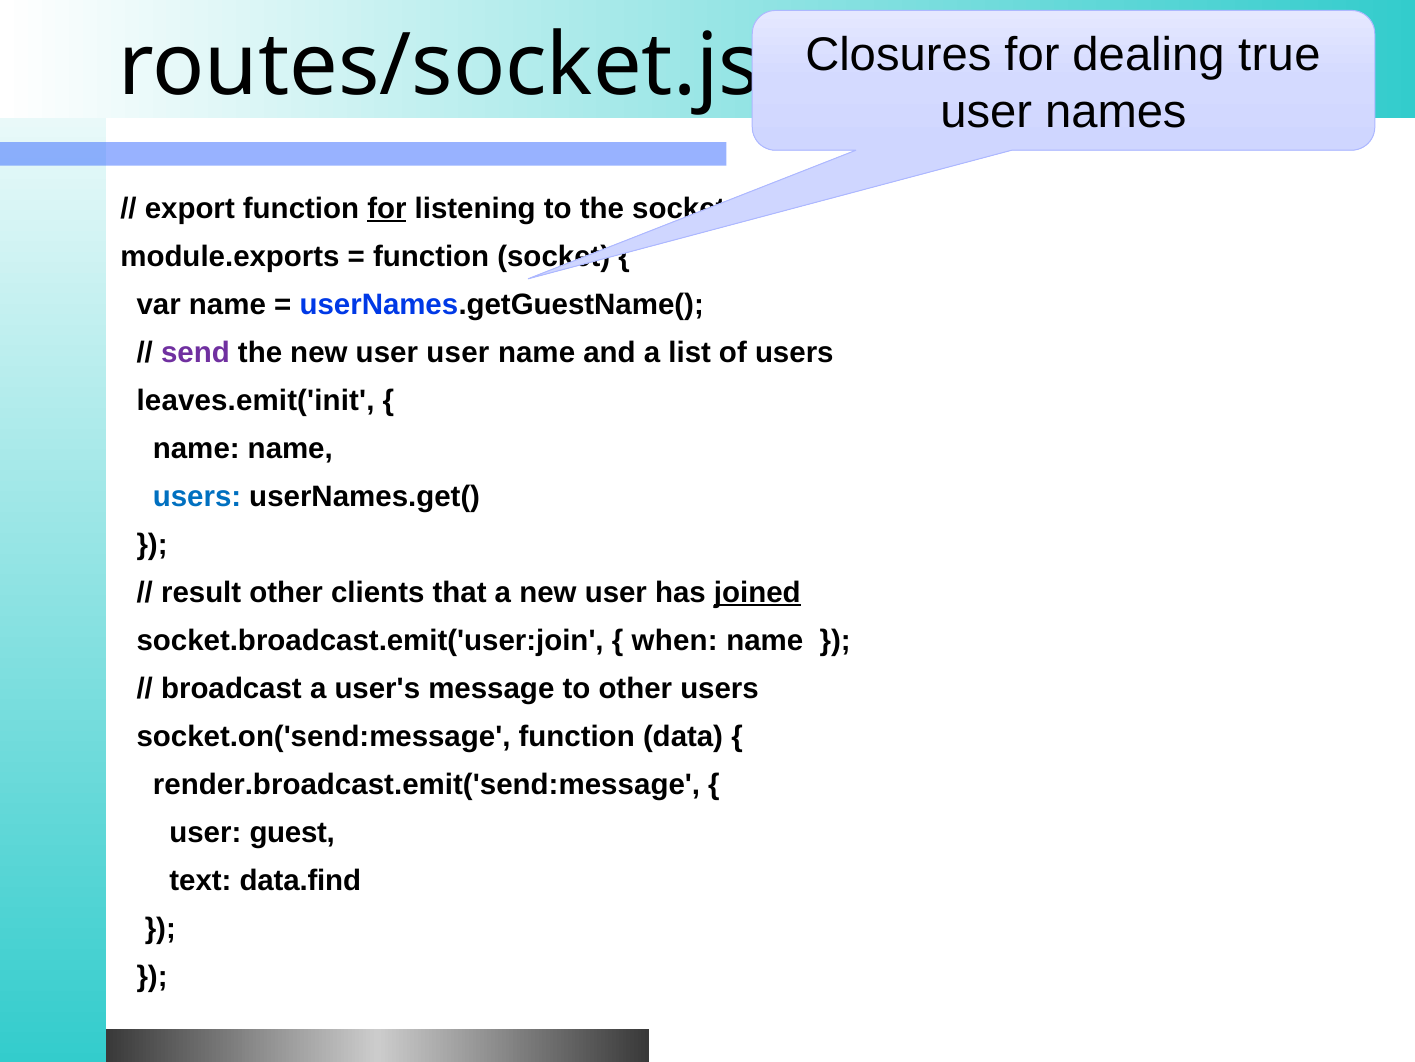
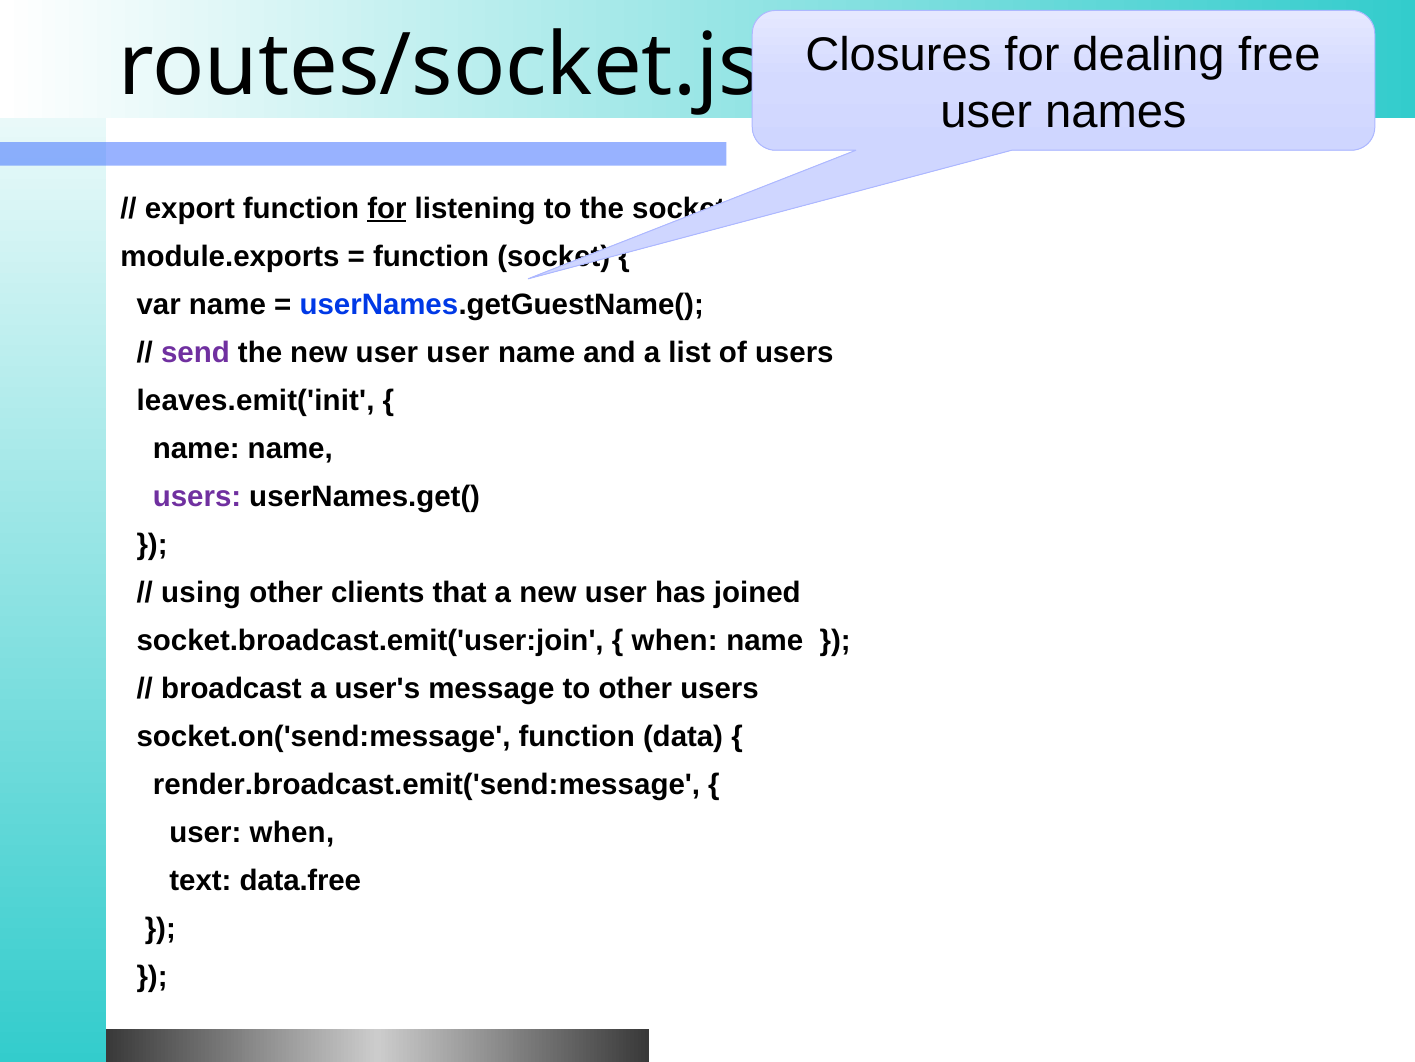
true: true -> free
users at (197, 496) colour: blue -> purple
result: result -> using
joined underline: present -> none
user guest: guest -> when
data.find: data.find -> data.free
